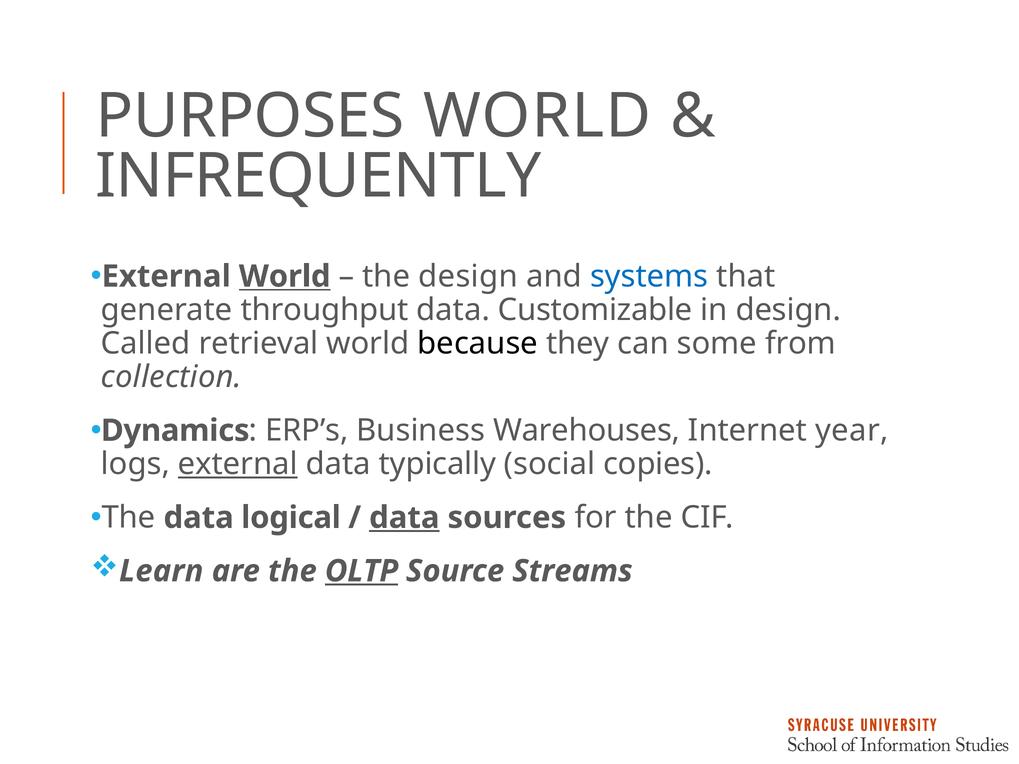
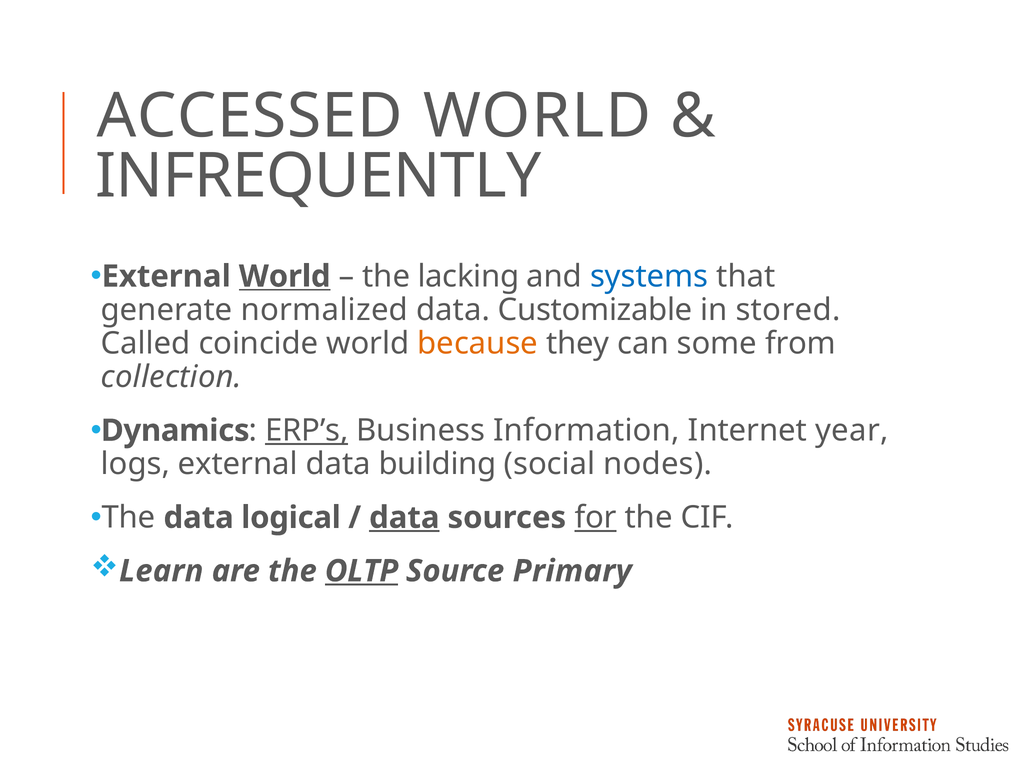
PURPOSES: PURPOSES -> ACCESSED
the design: design -> lacking
throughput: throughput -> normalized
in design: design -> stored
retrieval: retrieval -> coincide
because colour: black -> orange
ERP’s underline: none -> present
Warehouses: Warehouses -> Information
external at (238, 464) underline: present -> none
typically: typically -> building
copies: copies -> nodes
for underline: none -> present
Streams: Streams -> Primary
